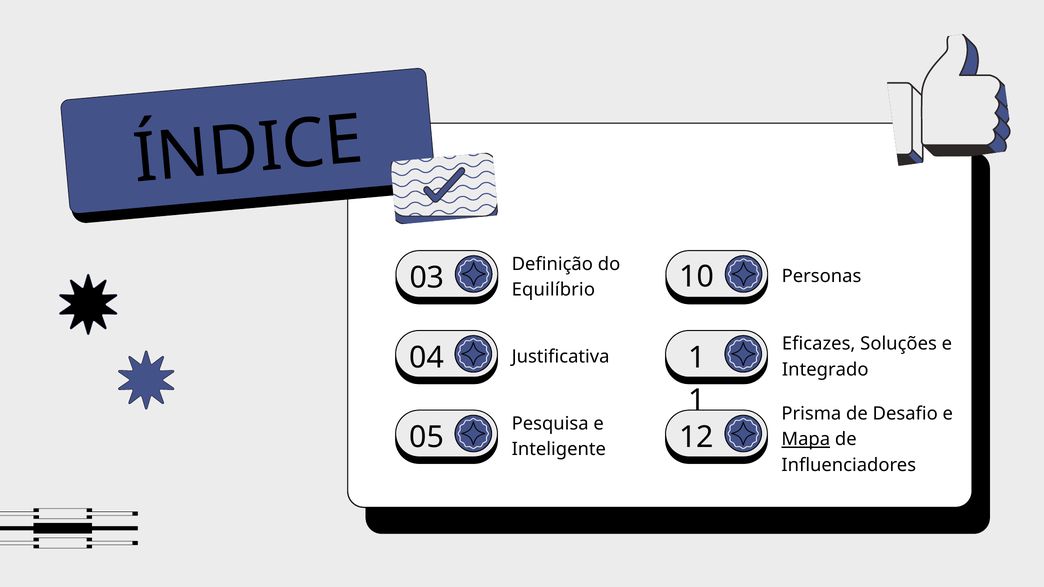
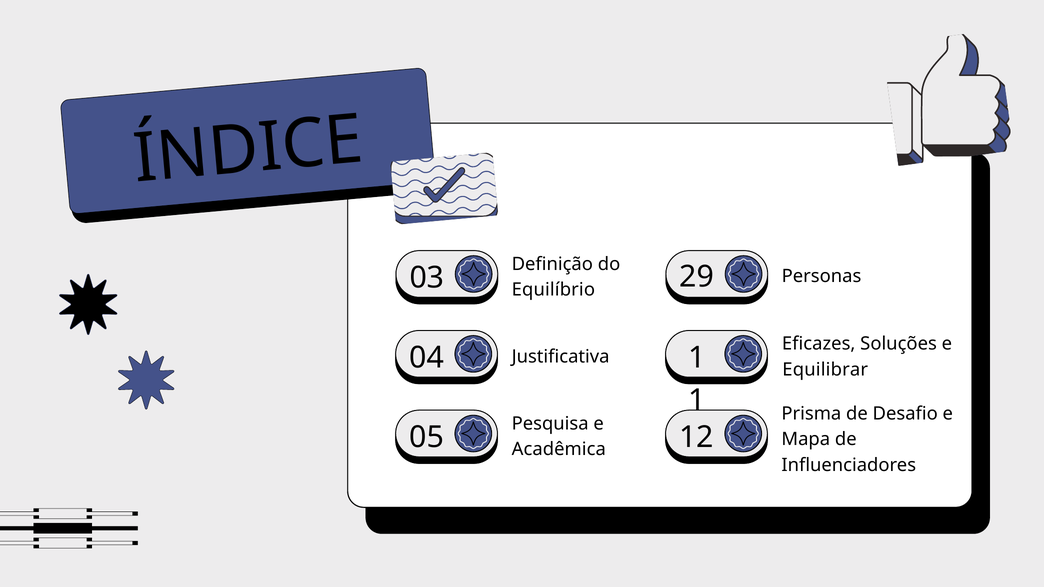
10: 10 -> 29
Integrado: Integrado -> Equilibrar
Mapa underline: present -> none
Inteligente: Inteligente -> Acadêmica
